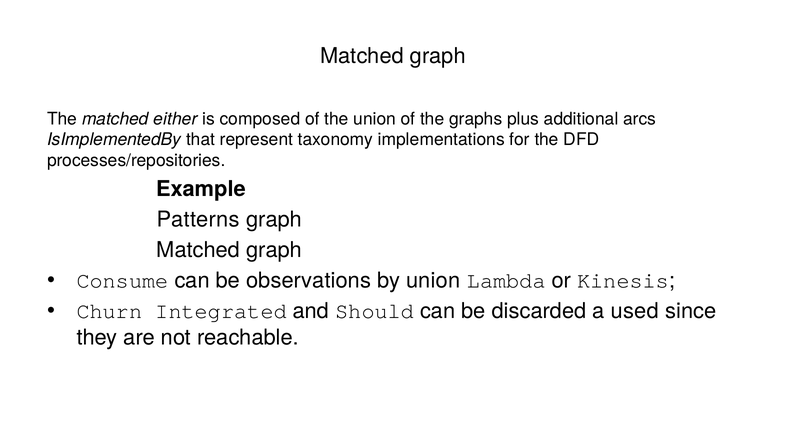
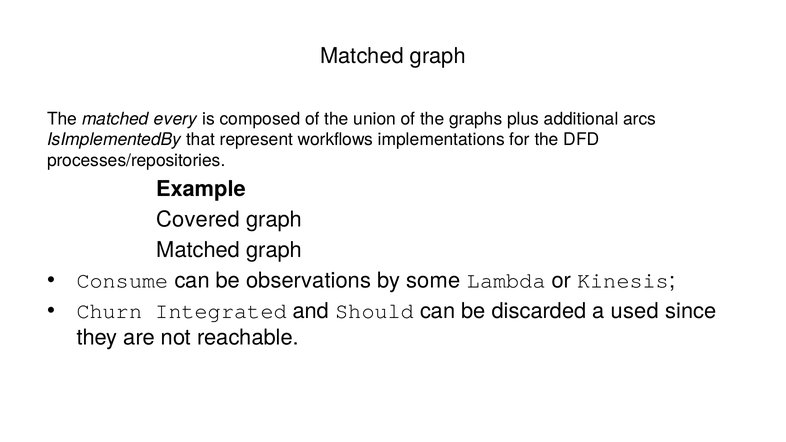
either: either -> every
taxonomy: taxonomy -> workflows
Patterns: Patterns -> Covered
by union: union -> some
